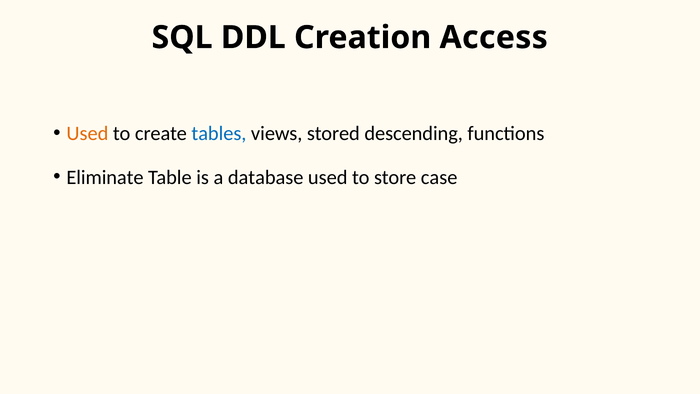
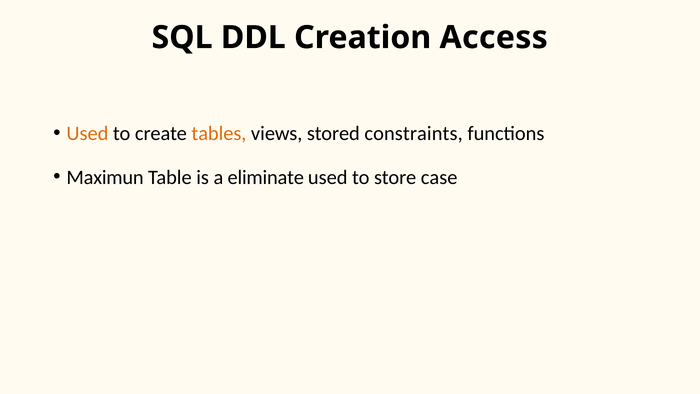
tables colour: blue -> orange
descending: descending -> constraints
Eliminate: Eliminate -> Maximun
database: database -> eliminate
